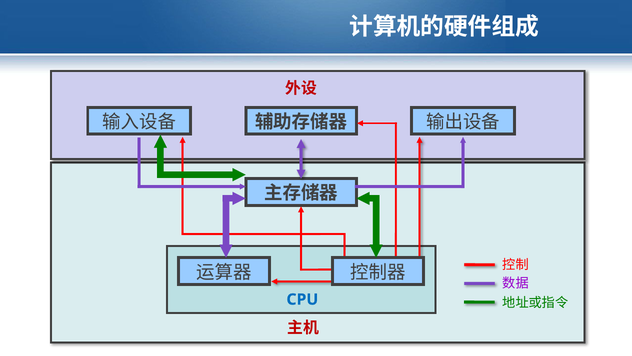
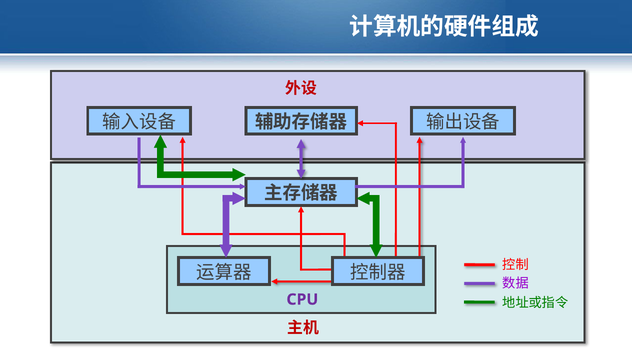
CPU colour: blue -> purple
